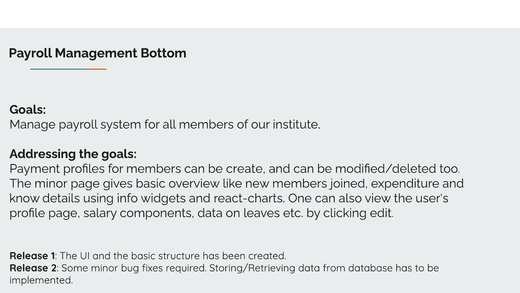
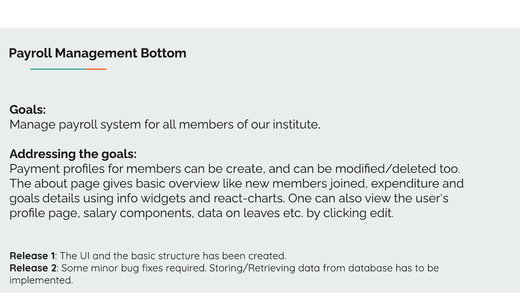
The minor: minor -> about
know at (25, 198): know -> goals
